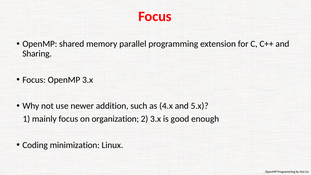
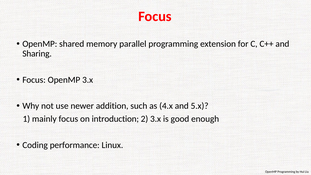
organization: organization -> introduction
minimization: minimization -> performance
